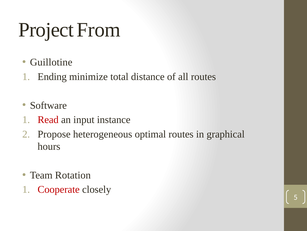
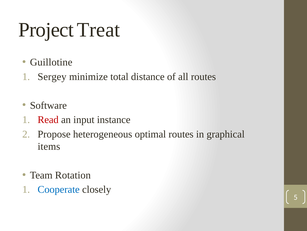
From: From -> Treat
Ending: Ending -> Sergey
hours: hours -> items
Cooperate colour: red -> blue
